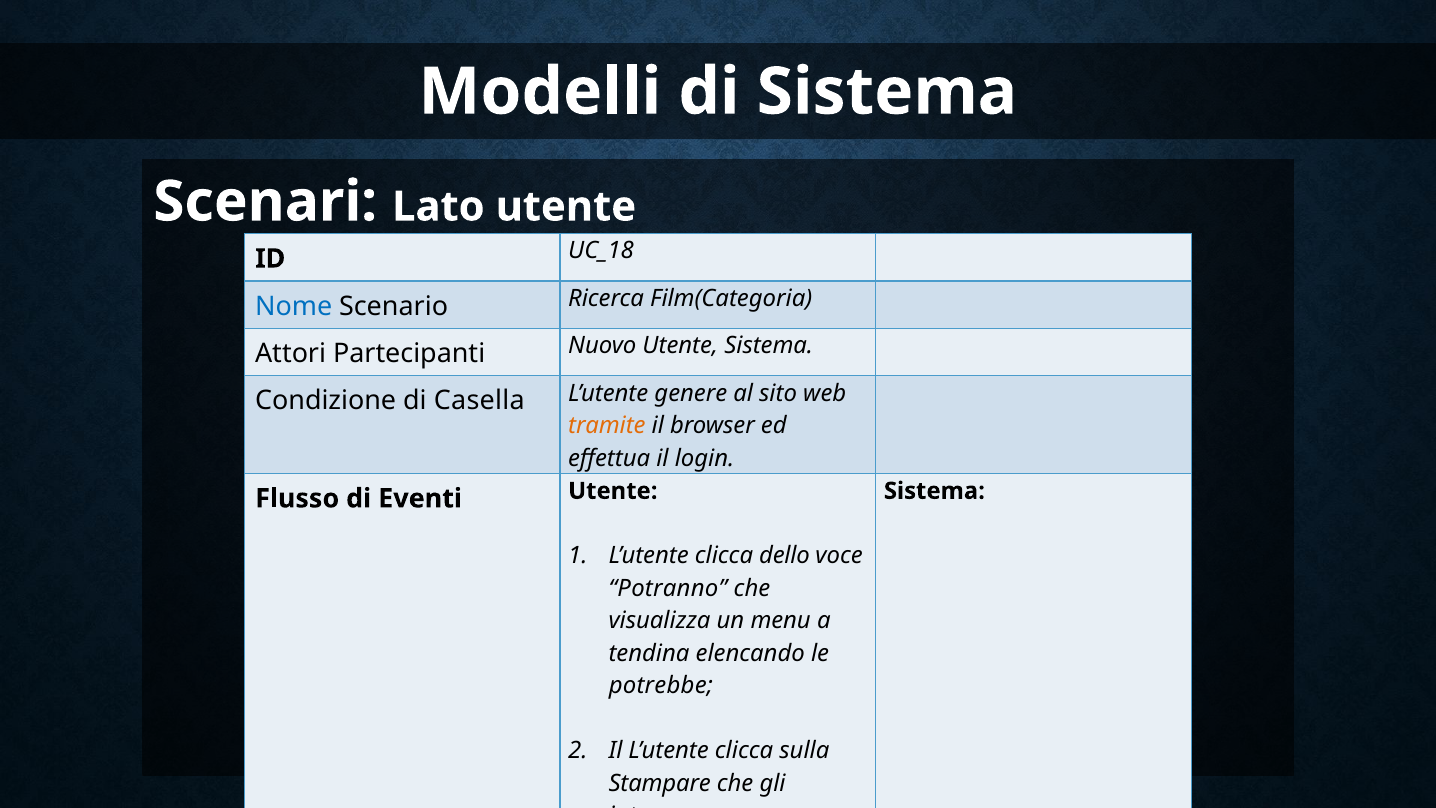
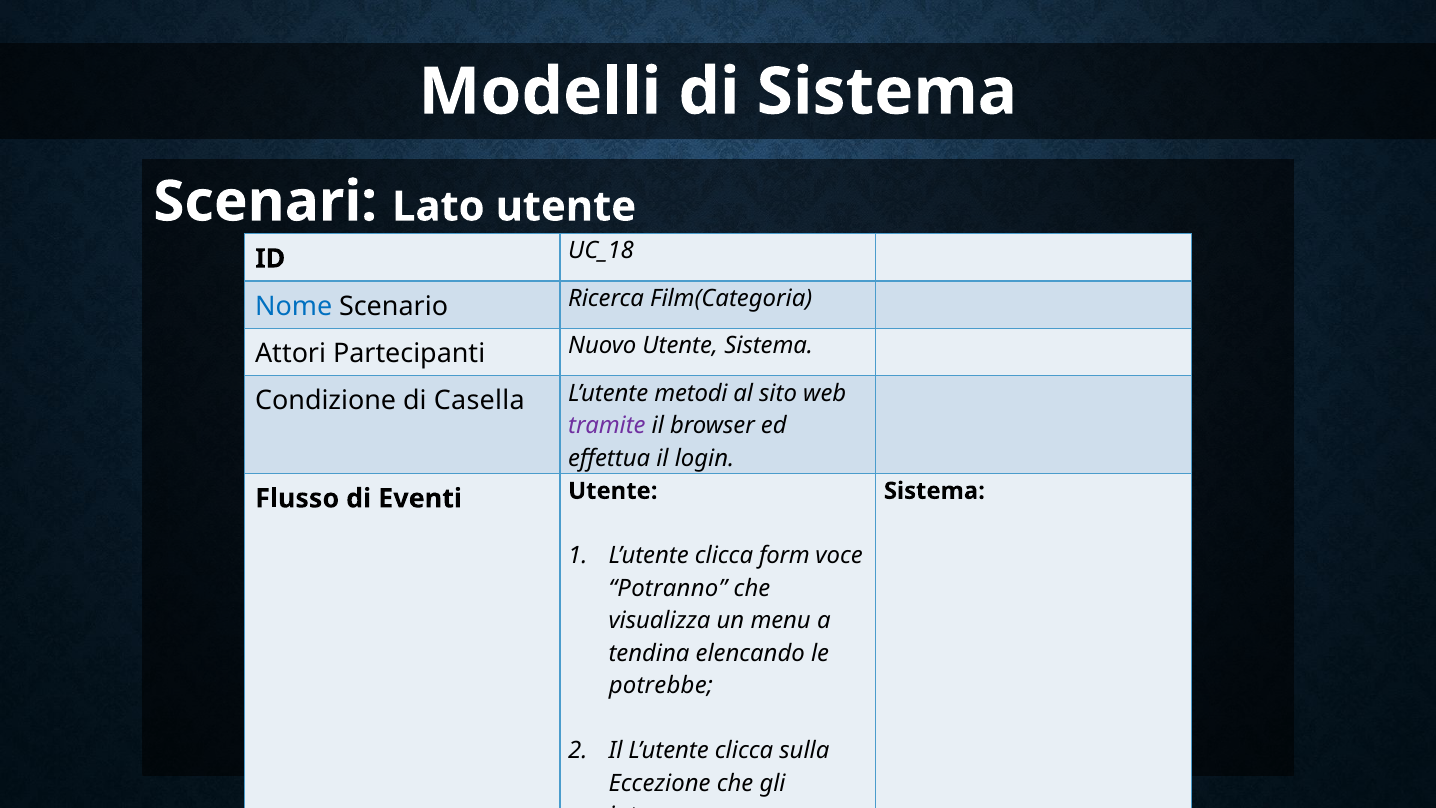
genere: genere -> metodi
tramite colour: orange -> purple
dello: dello -> form
Stampare: Stampare -> Eccezione
